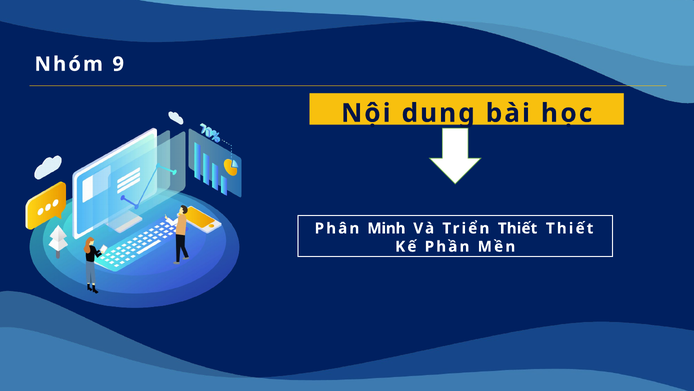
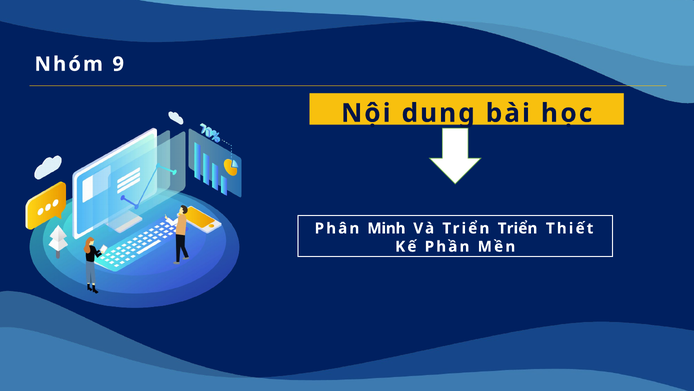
Triển Thiết: Thiết -> Triển
